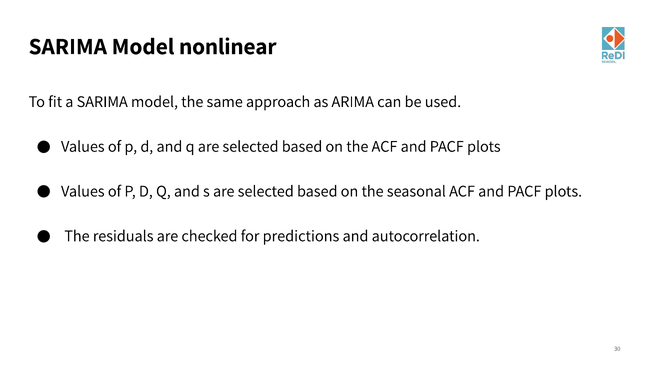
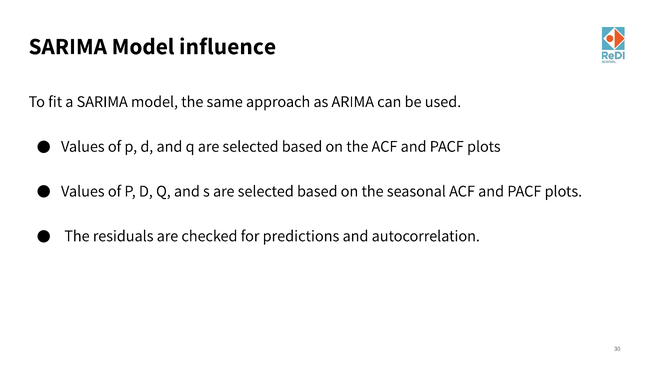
nonlinear: nonlinear -> influence
